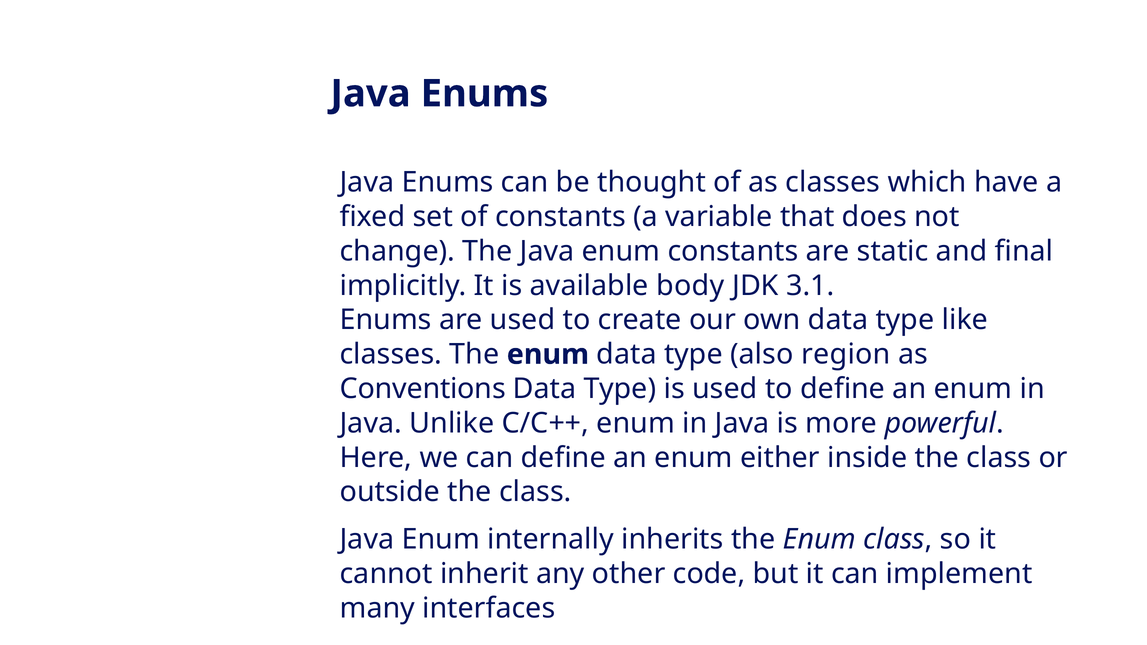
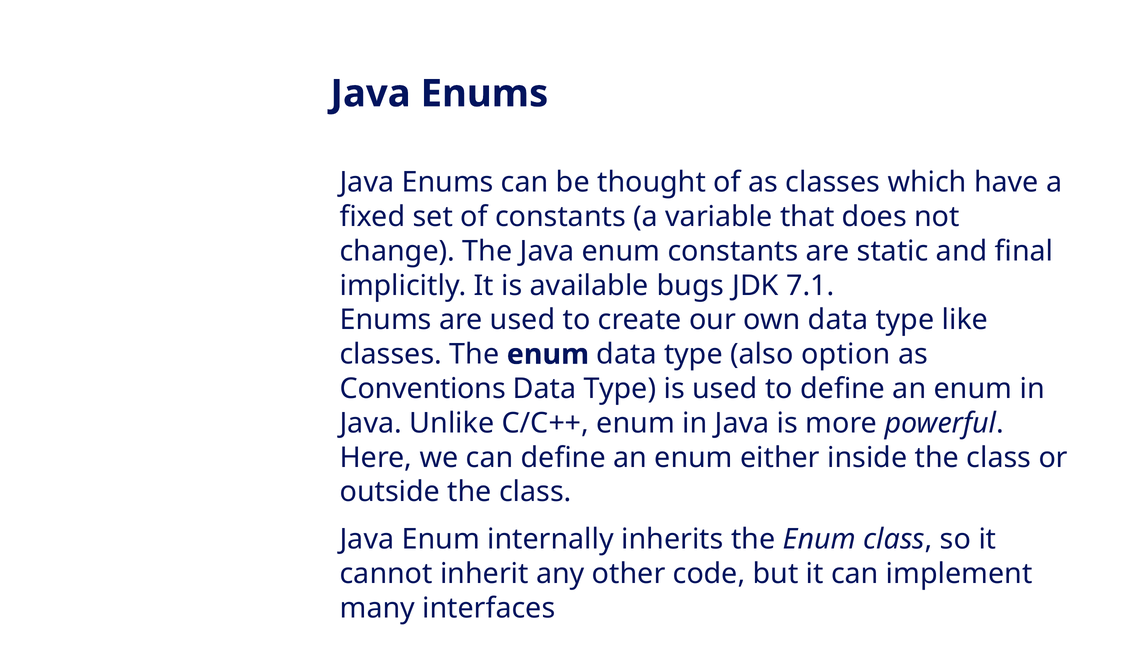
body: body -> bugs
3.1: 3.1 -> 7.1
region: region -> option
